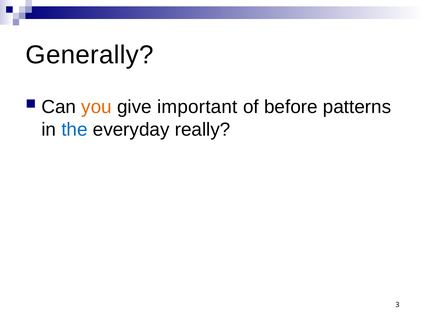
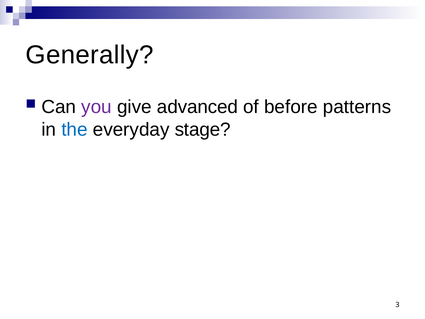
you colour: orange -> purple
important: important -> advanced
really: really -> stage
